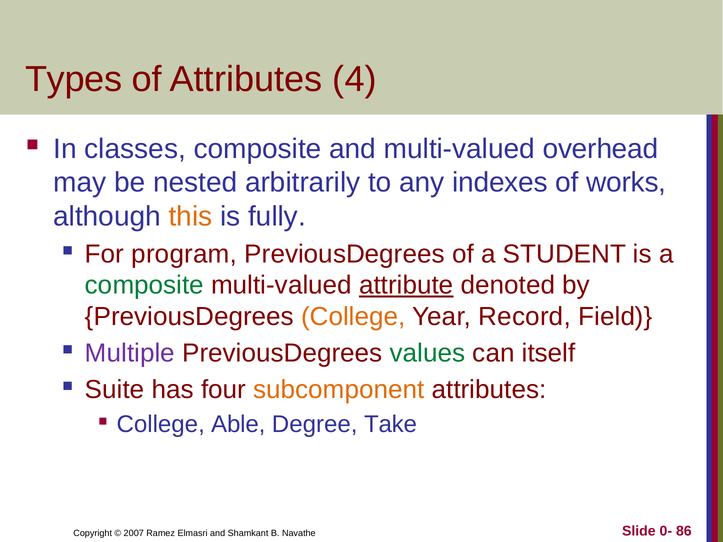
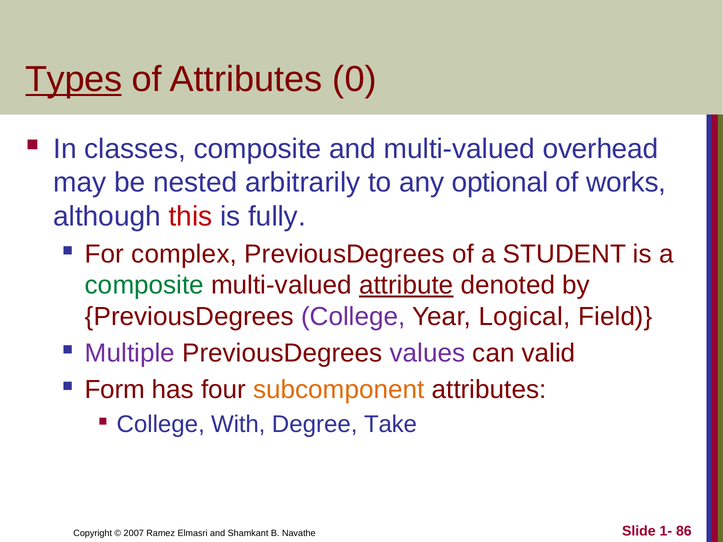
Types underline: none -> present
4: 4 -> 0
indexes: indexes -> optional
this colour: orange -> red
program: program -> complex
College at (353, 317) colour: orange -> purple
Record: Record -> Logical
values colour: green -> purple
itself: itself -> valid
Suite: Suite -> Form
Able: Able -> With
0-: 0- -> 1-
